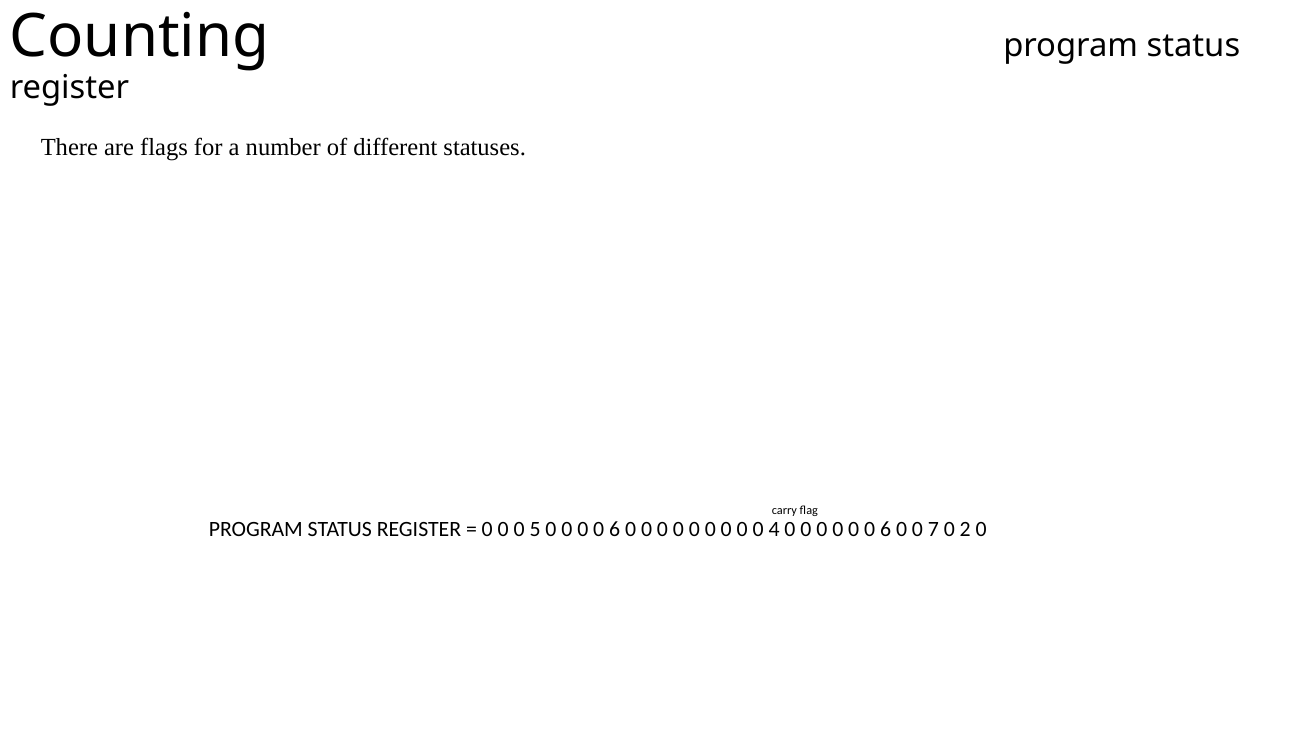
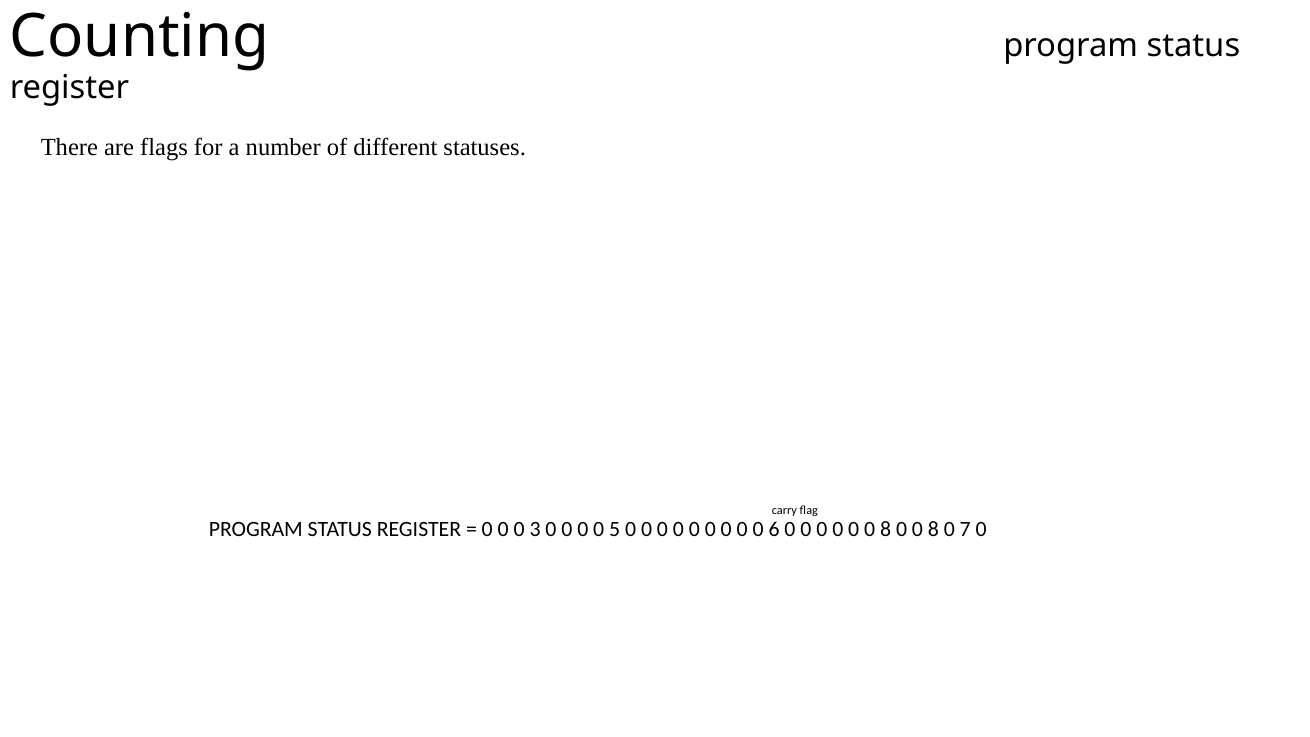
5: 5 -> 3
6 at (615, 530): 6 -> 5
4: 4 -> 6
6 at (886, 530): 6 -> 8
7 at (933, 530): 7 -> 8
2: 2 -> 7
